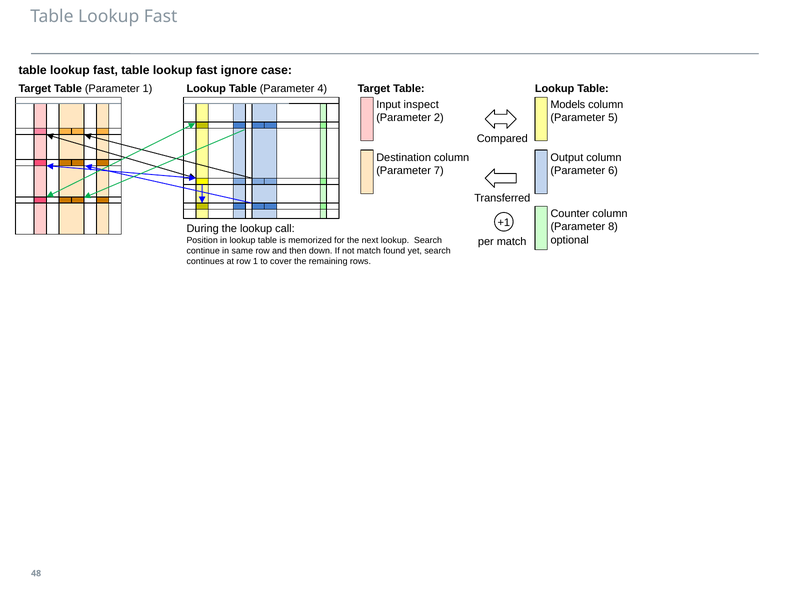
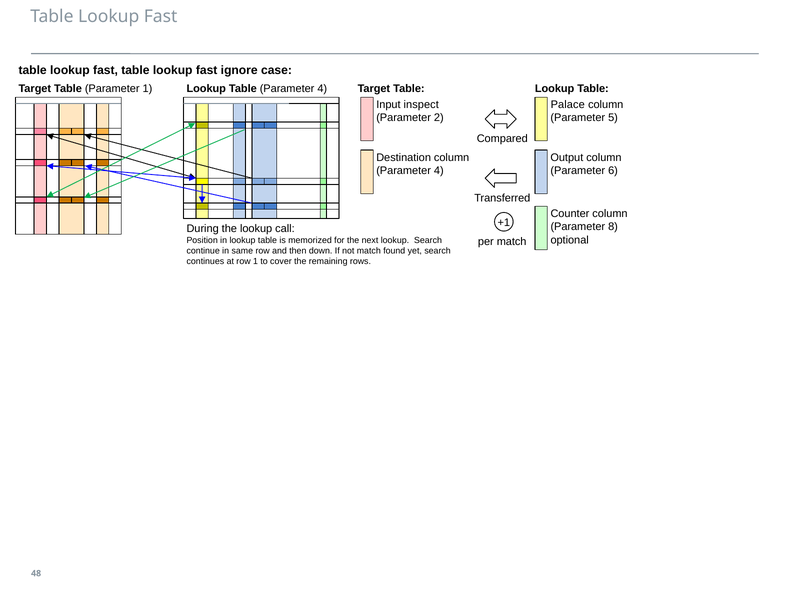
Models: Models -> Palace
7 at (439, 171): 7 -> 4
